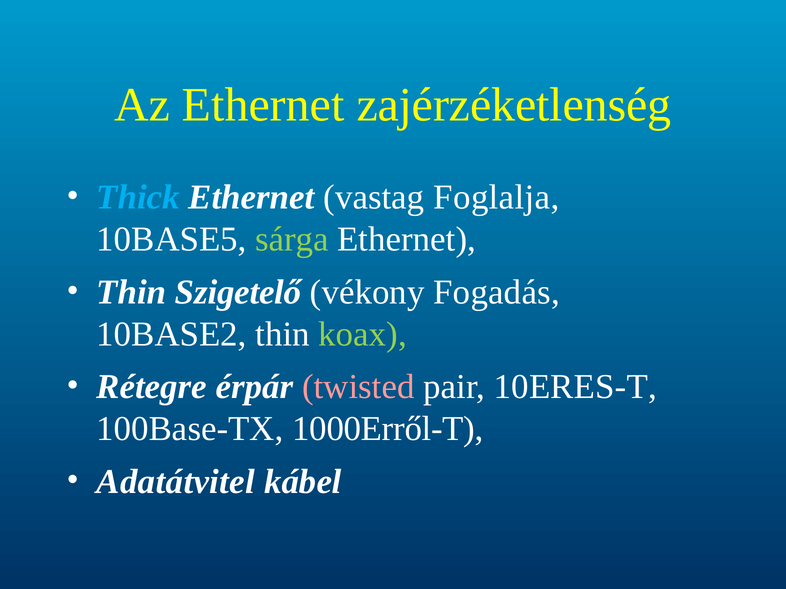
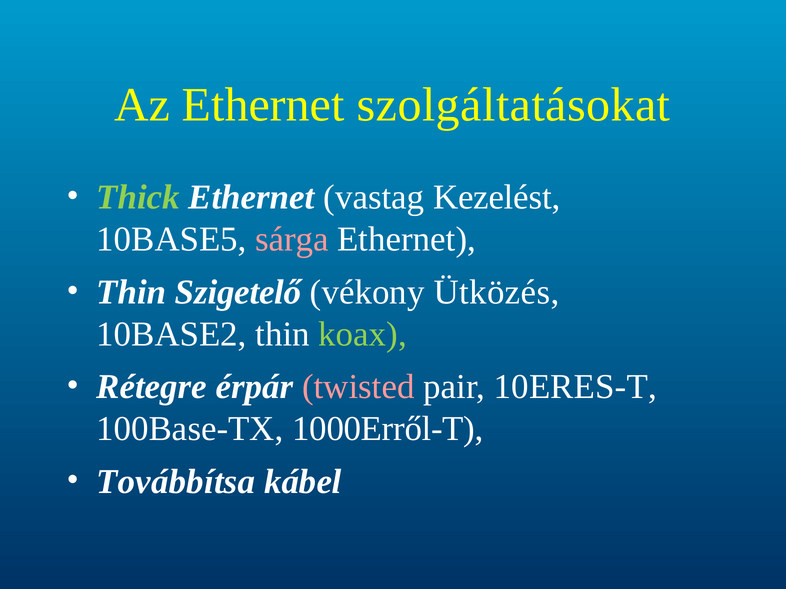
zajérzéketlenség: zajérzéketlenség -> szolgáltatásokat
Thick colour: light blue -> light green
Foglalja: Foglalja -> Kezelést
sárga colour: light green -> pink
Fogadás: Fogadás -> Ütközés
Adatátvitel: Adatátvitel -> Továbbítsa
